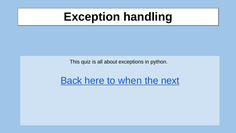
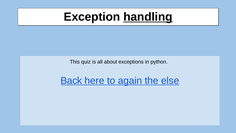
handling underline: none -> present
when: when -> again
next: next -> else
